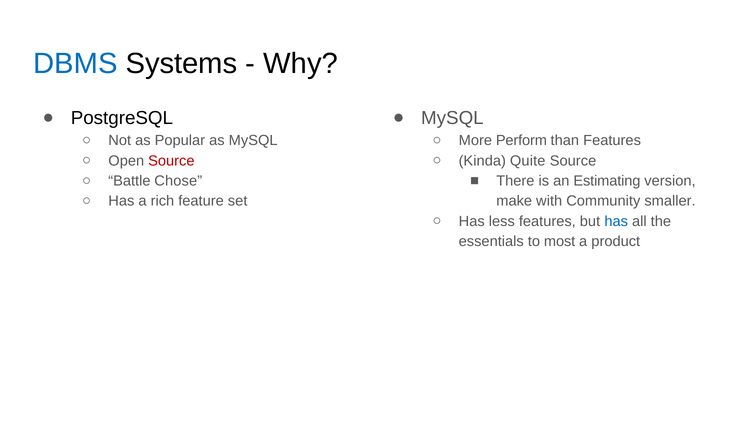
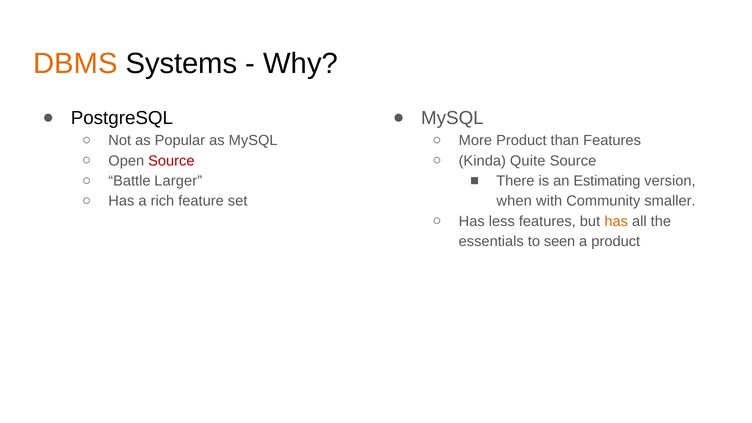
DBMS colour: blue -> orange
More Perform: Perform -> Product
Chose: Chose -> Larger
make: make -> when
has at (616, 221) colour: blue -> orange
most: most -> seen
